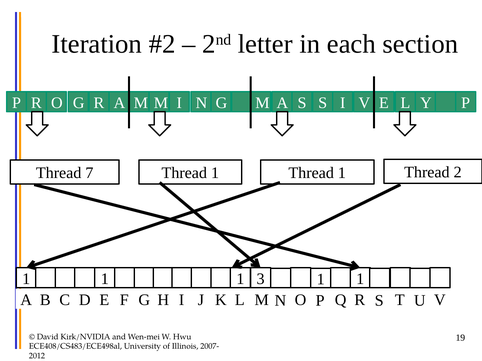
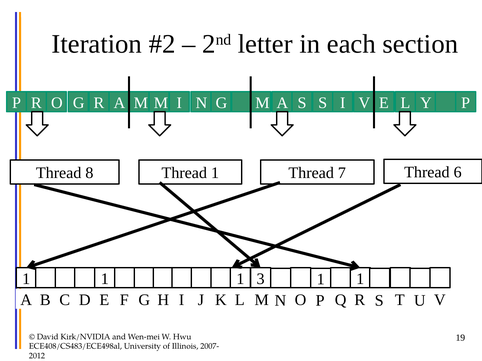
7: 7 -> 8
1 at (342, 173): 1 -> 7
2: 2 -> 6
